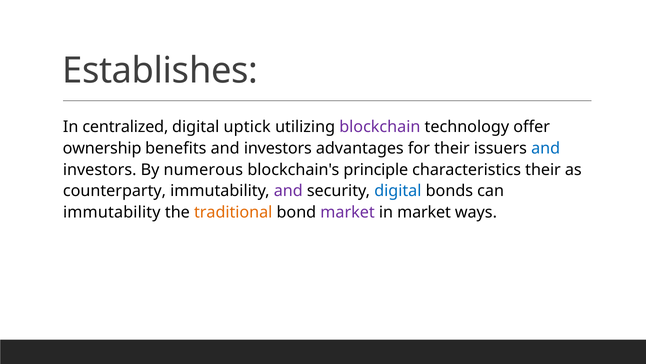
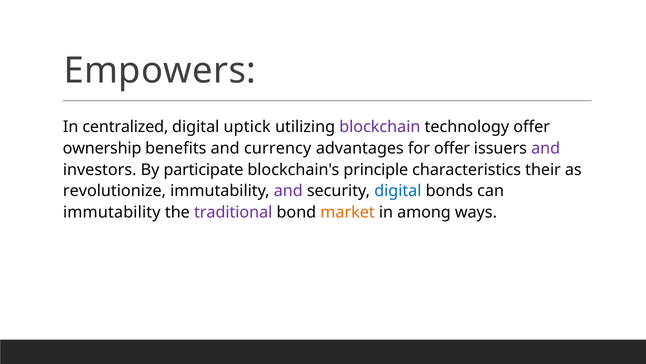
Establishes: Establishes -> Empowers
benefits and investors: investors -> currency
for their: their -> offer
and at (546, 148) colour: blue -> purple
numerous: numerous -> participate
counterparty: counterparty -> revolutionize
traditional colour: orange -> purple
market at (348, 212) colour: purple -> orange
in market: market -> among
